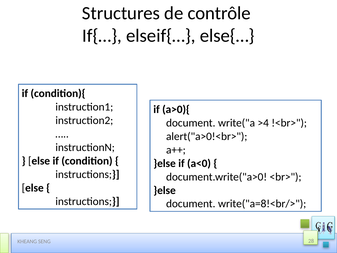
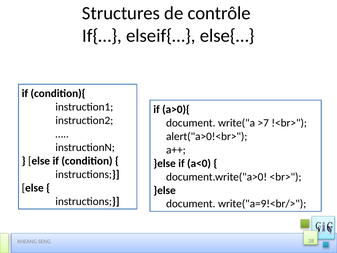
>4: >4 -> >7
write("a=8!<br/>: write("a=8!<br/> -> write("a=9!<br/>
